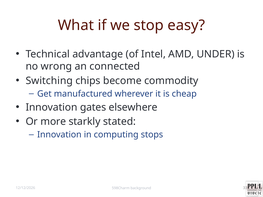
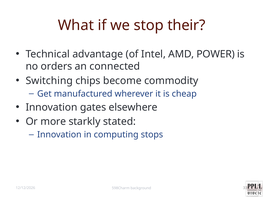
easy: easy -> their
UNDER: UNDER -> POWER
wrong: wrong -> orders
